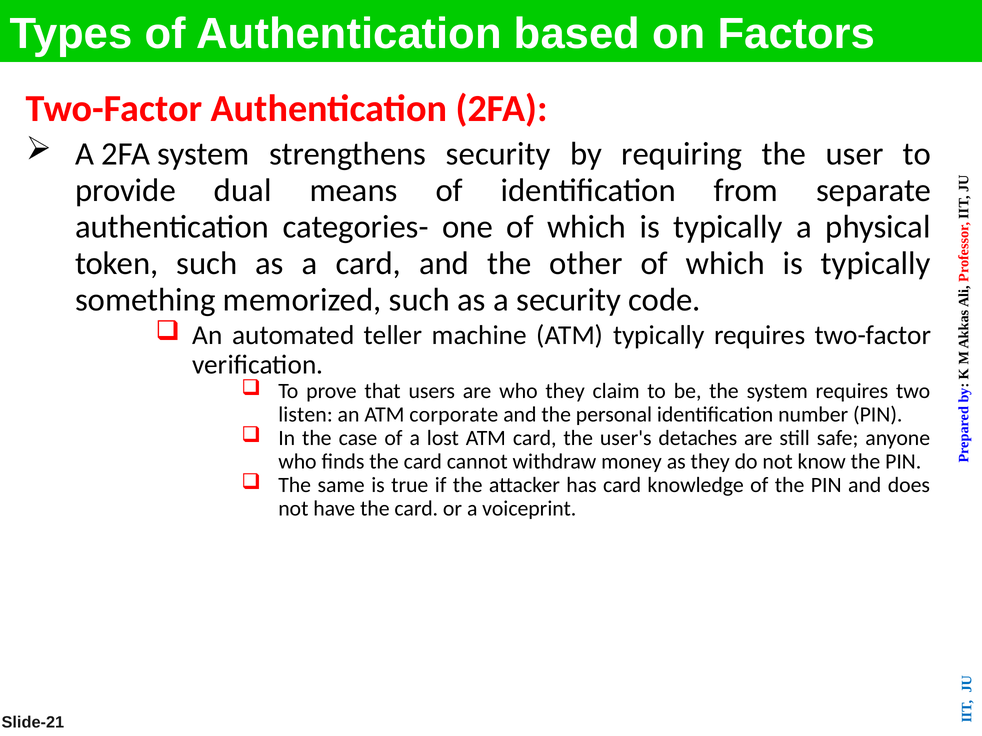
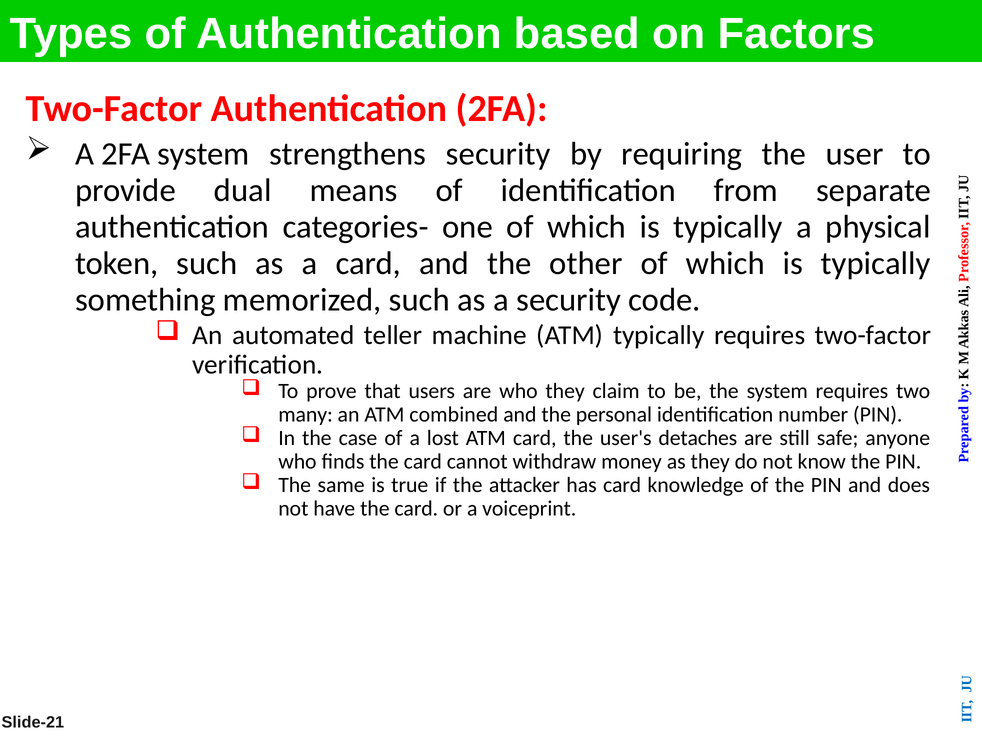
listen: listen -> many
corporate: corporate -> combined
